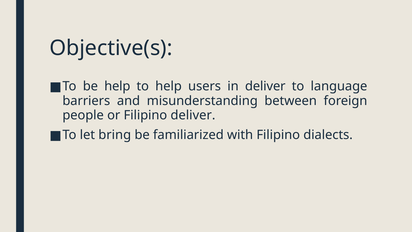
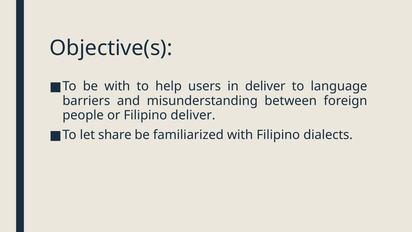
be help: help -> with
bring: bring -> share
